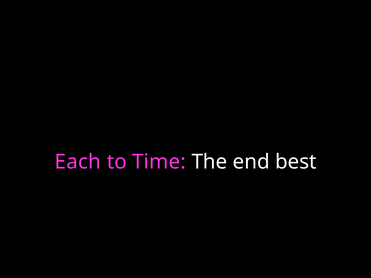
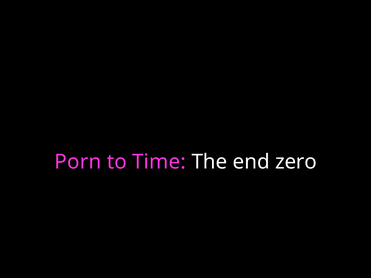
Each: Each -> Porn
best: best -> zero
